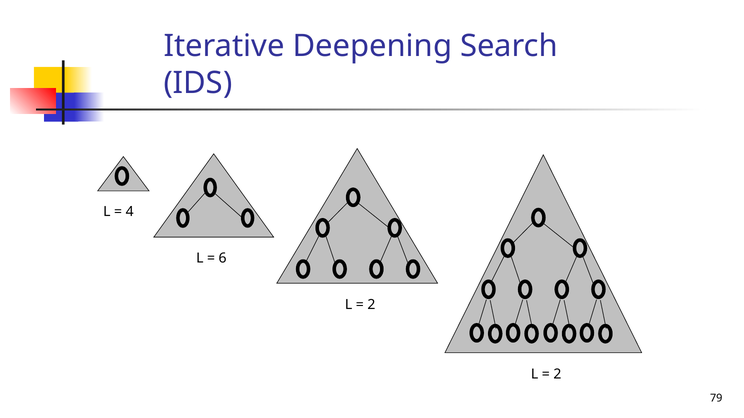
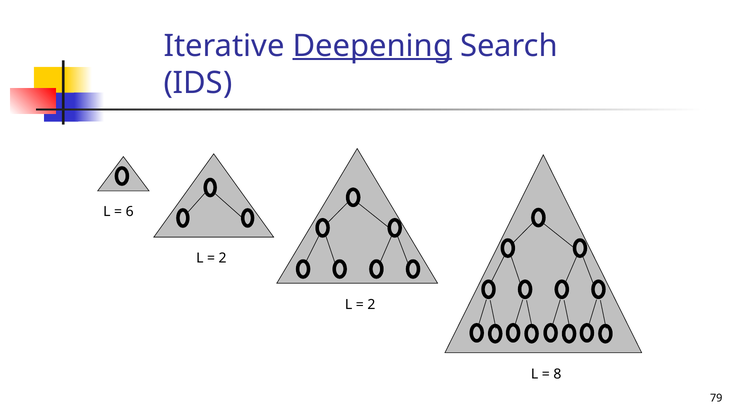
Deepening underline: none -> present
4: 4 -> 6
6 at (223, 259): 6 -> 2
2 at (557, 375): 2 -> 8
